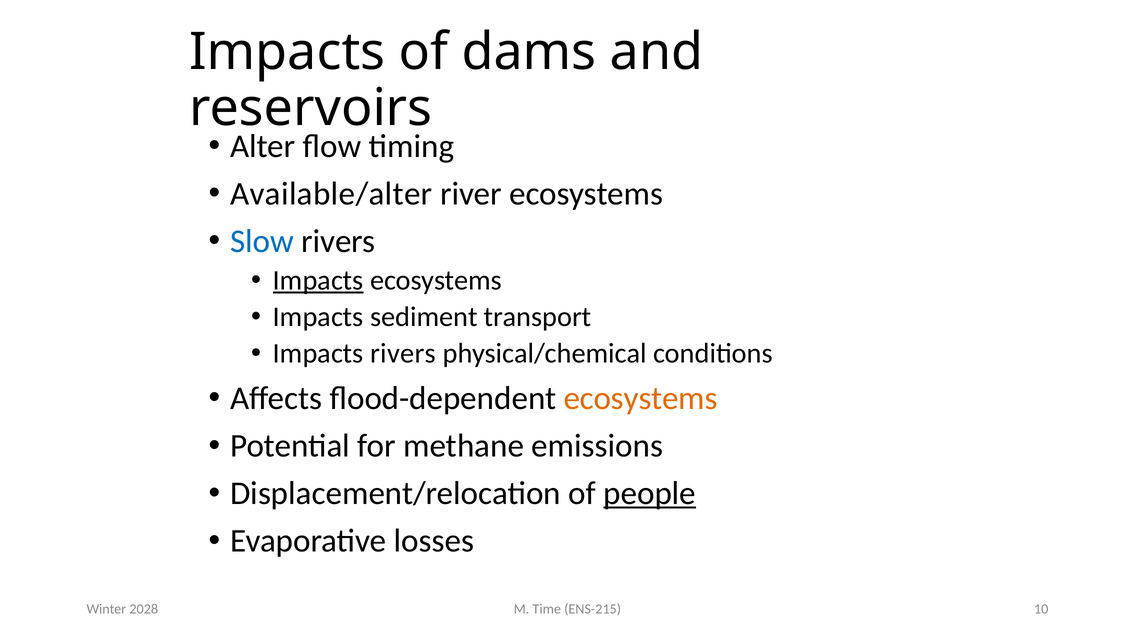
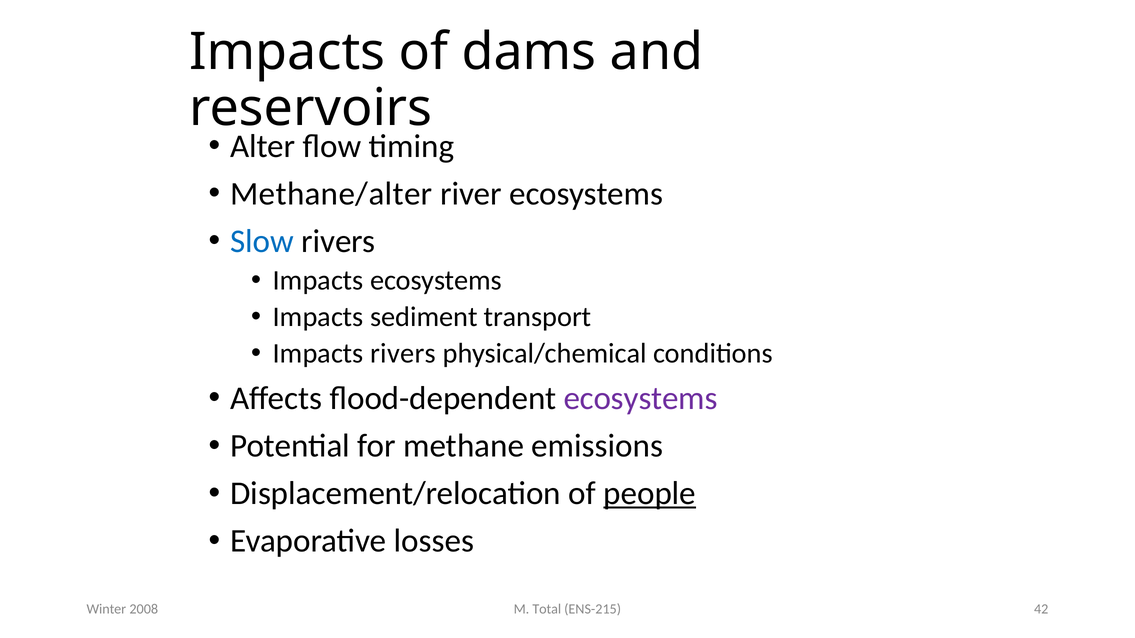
Available/alter: Available/alter -> Methane/alter
Impacts at (318, 281) underline: present -> none
ecosystems at (641, 399) colour: orange -> purple
Time: Time -> Total
10: 10 -> 42
2028: 2028 -> 2008
